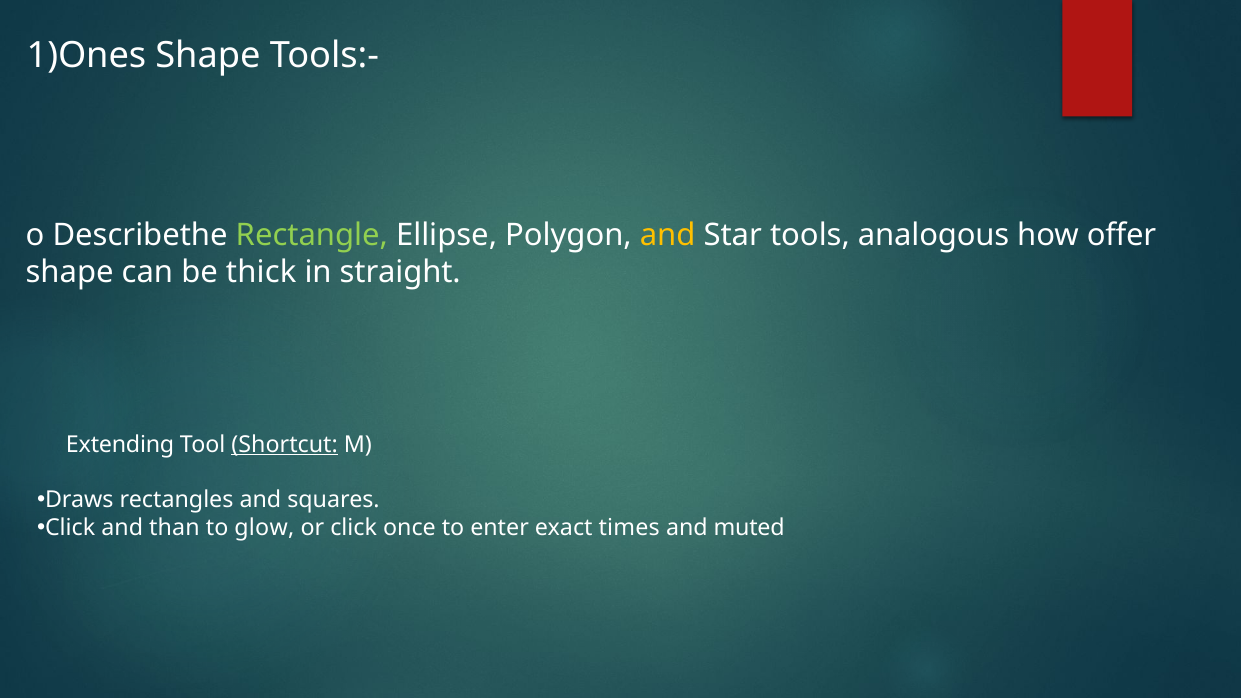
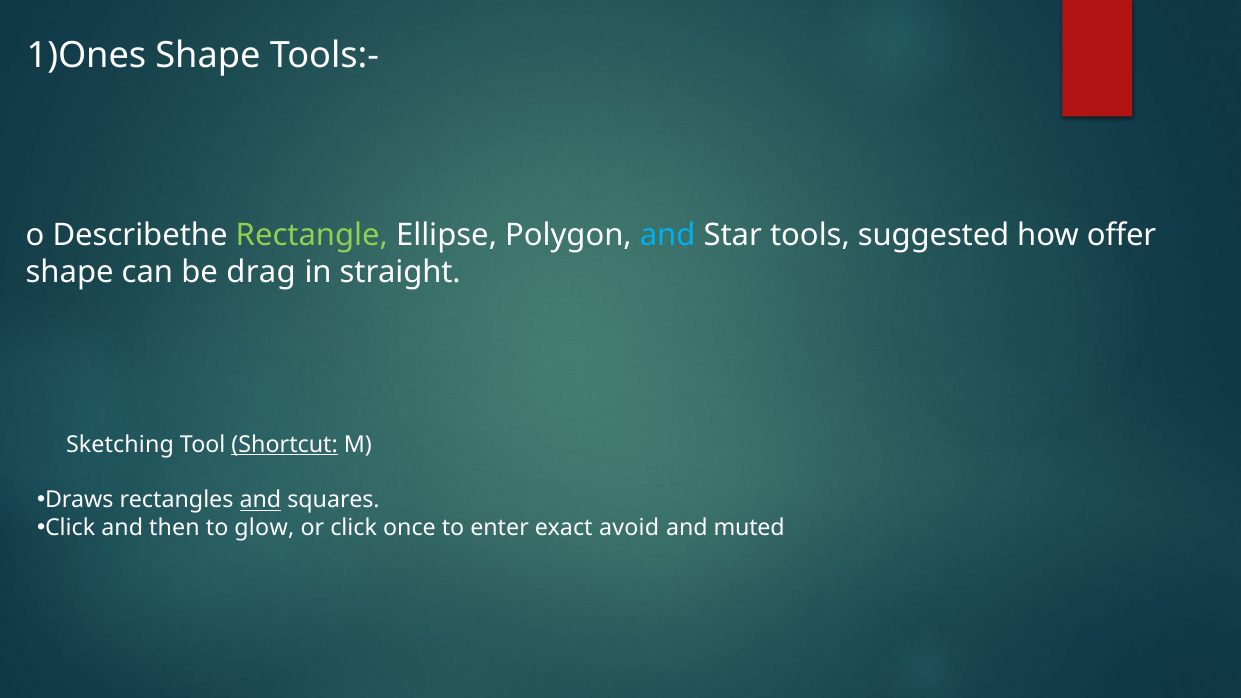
and at (668, 235) colour: yellow -> light blue
analogous: analogous -> suggested
thick: thick -> drag
Extending: Extending -> Sketching
and at (260, 500) underline: none -> present
than: than -> then
times: times -> avoid
